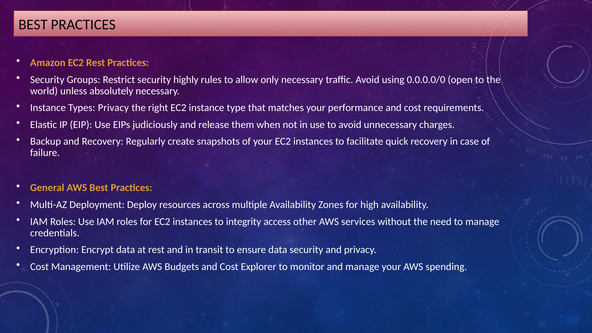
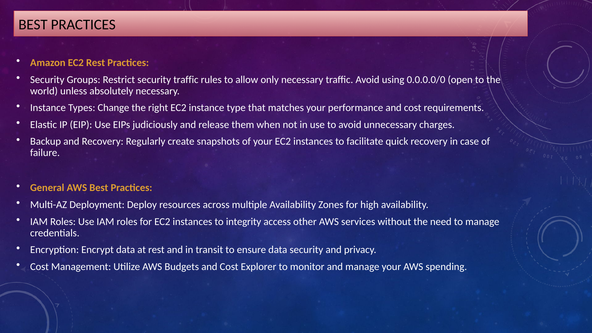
security highly: highly -> traffic
Types Privacy: Privacy -> Change
